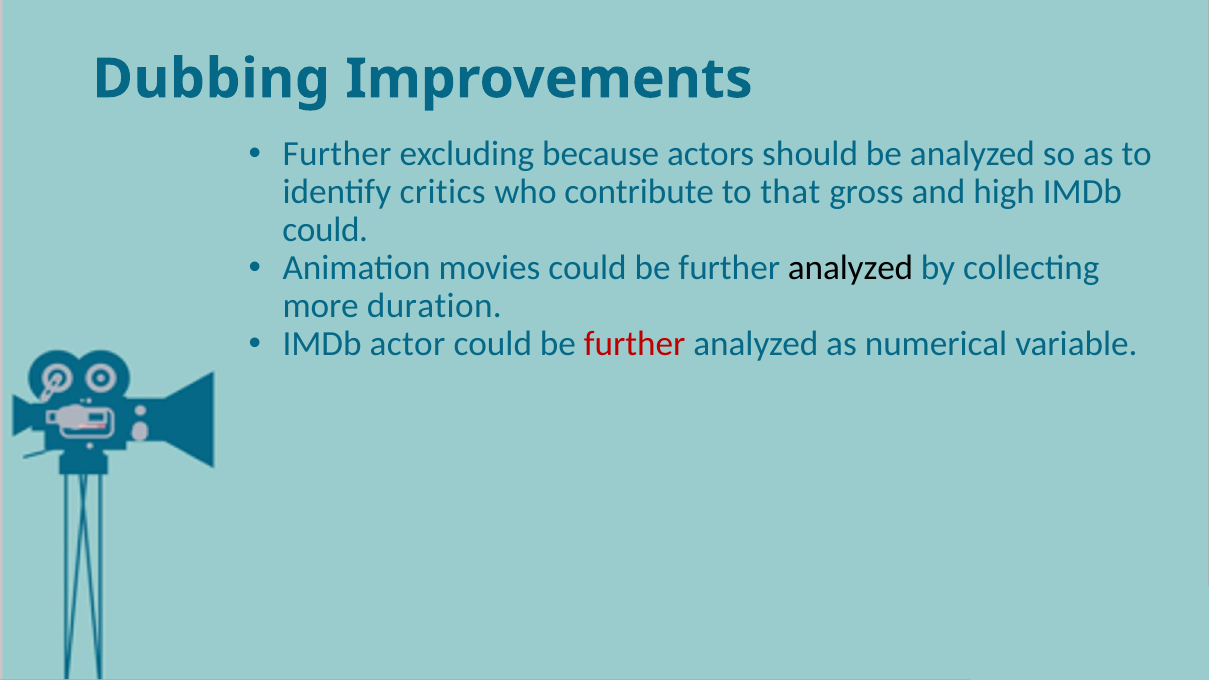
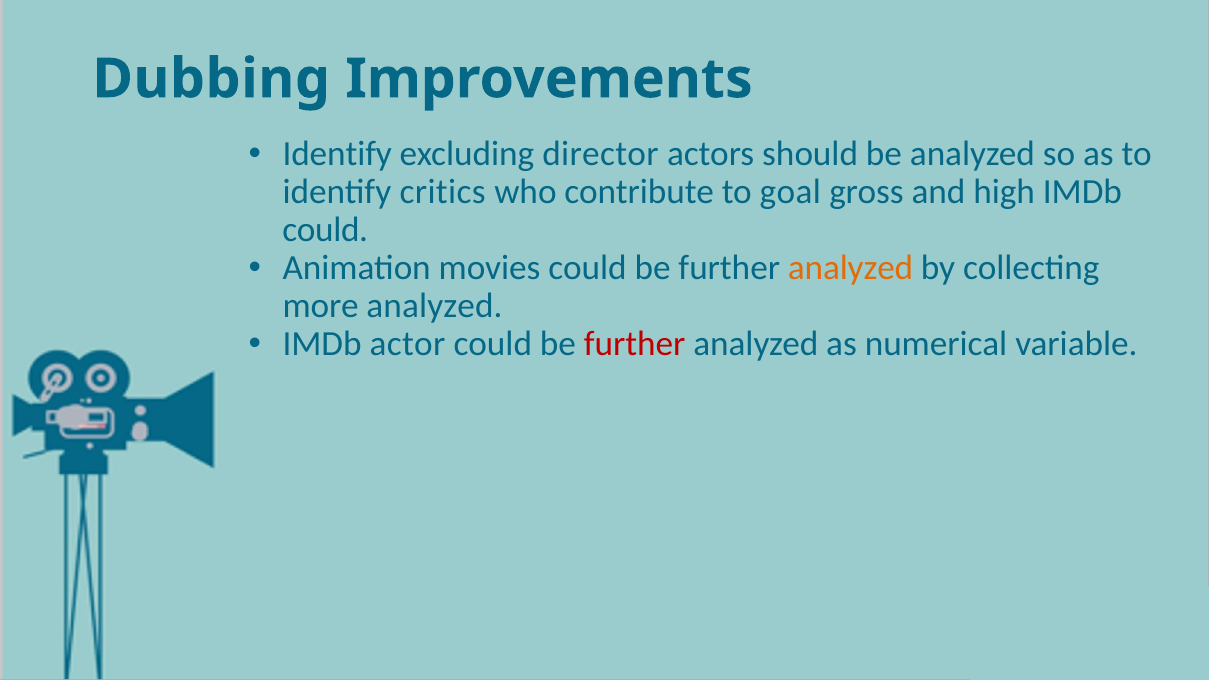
Further at (337, 154): Further -> Identify
because: because -> director
that: that -> goal
analyzed at (851, 268) colour: black -> orange
more duration: duration -> analyzed
